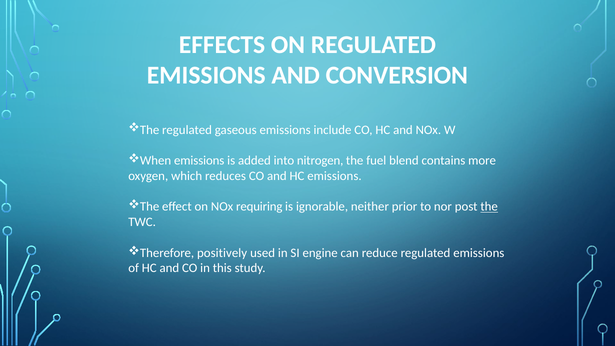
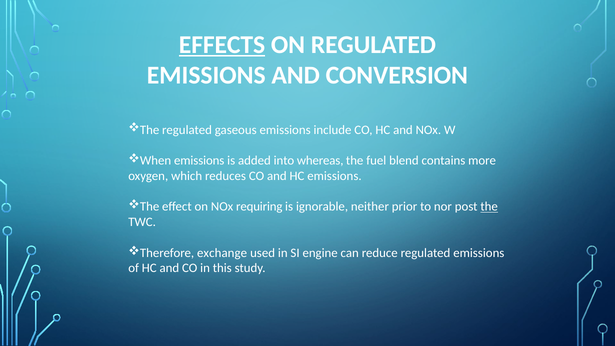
EFFECTS underline: none -> present
nitrogen: nitrogen -> whereas
positively: positively -> exchange
